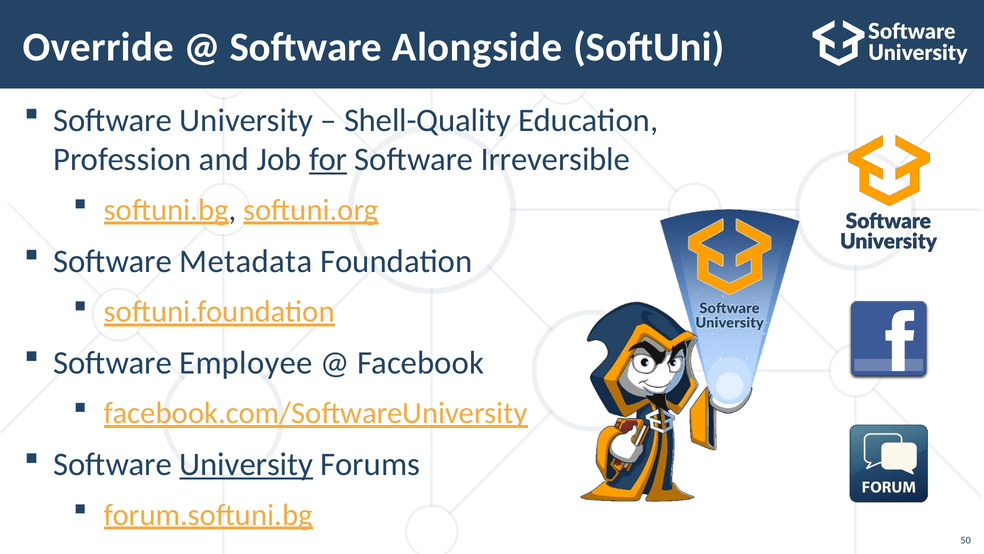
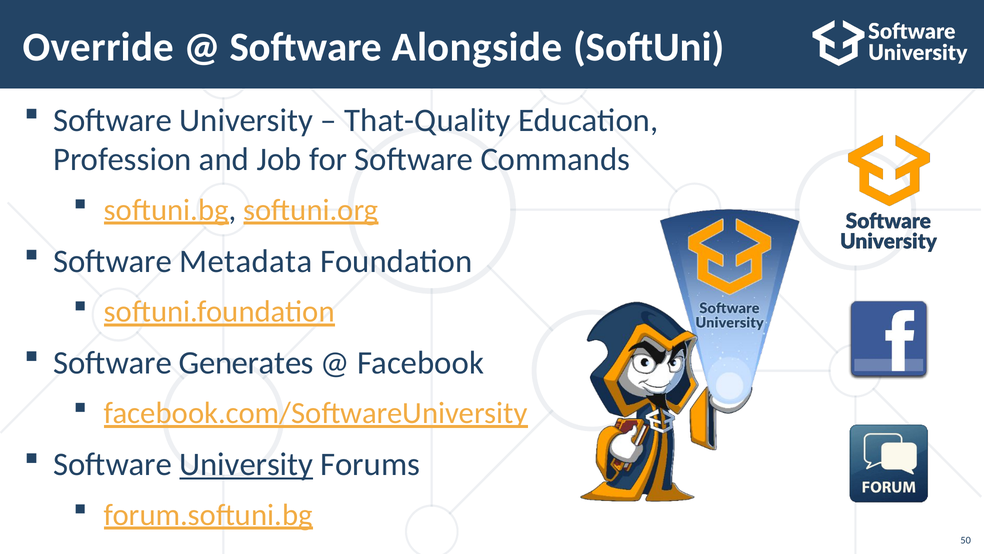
Shell-Quality: Shell-Quality -> That-Quality
for underline: present -> none
Irreversible: Irreversible -> Commands
Employee: Employee -> Generates
